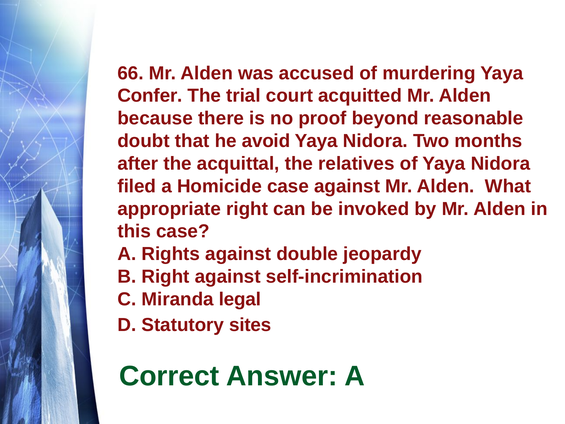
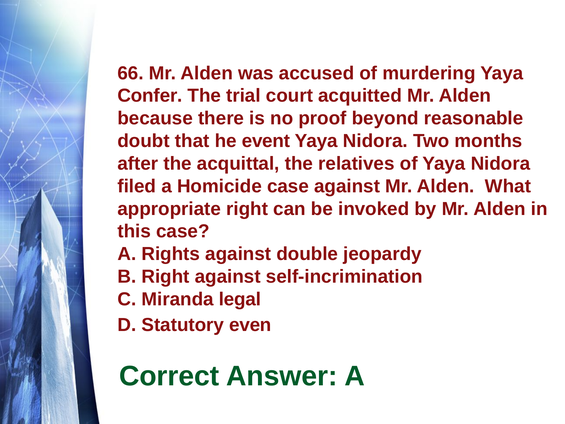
avoid: avoid -> event
sites: sites -> even
